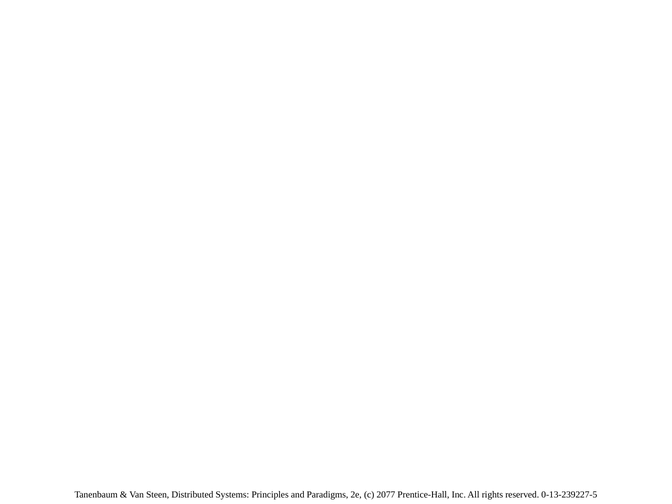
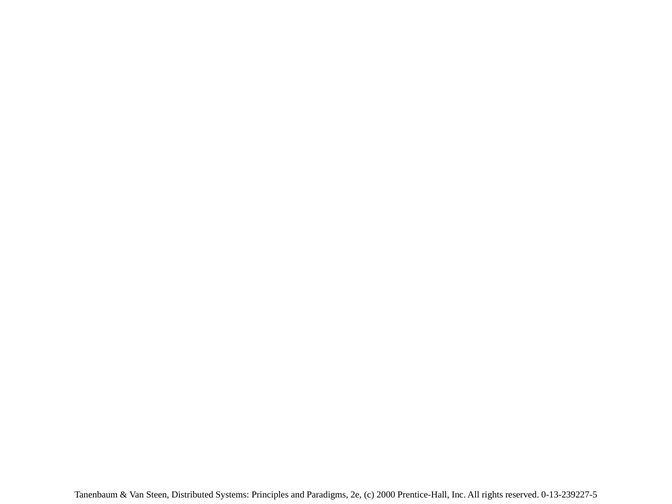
2077: 2077 -> 2000
